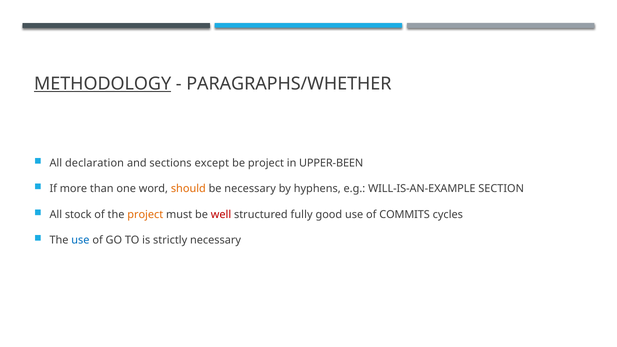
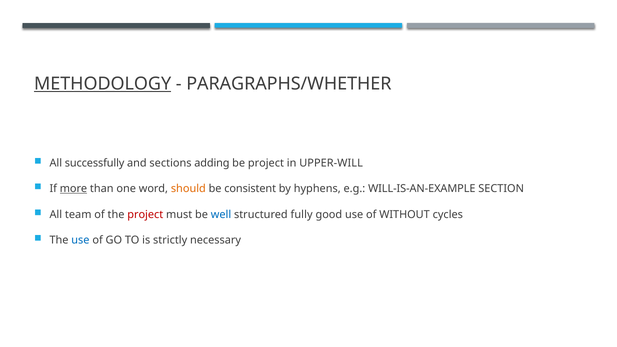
declaration: declaration -> successfully
except: except -> adding
UPPER-BEEN: UPPER-BEEN -> UPPER-WILL
more underline: none -> present
be necessary: necessary -> consistent
stock: stock -> team
project at (145, 214) colour: orange -> red
well colour: red -> blue
COMMITS: COMMITS -> WITHOUT
